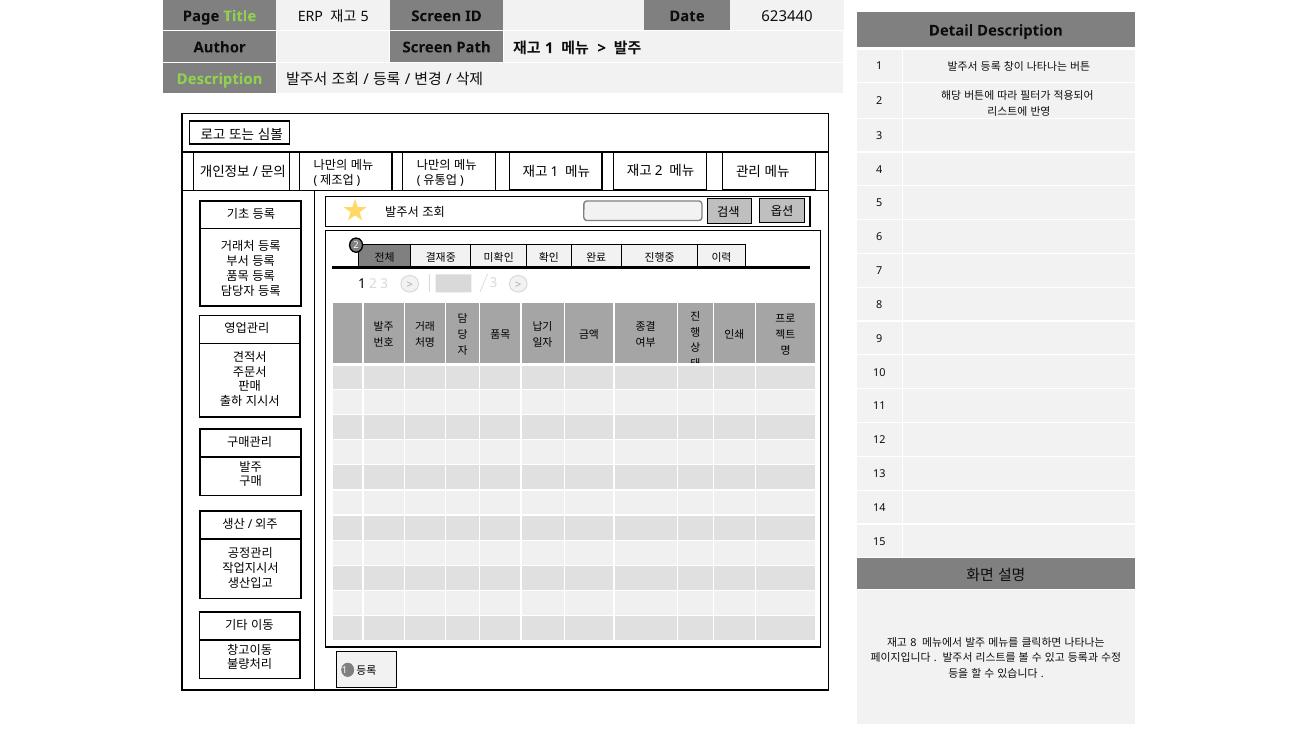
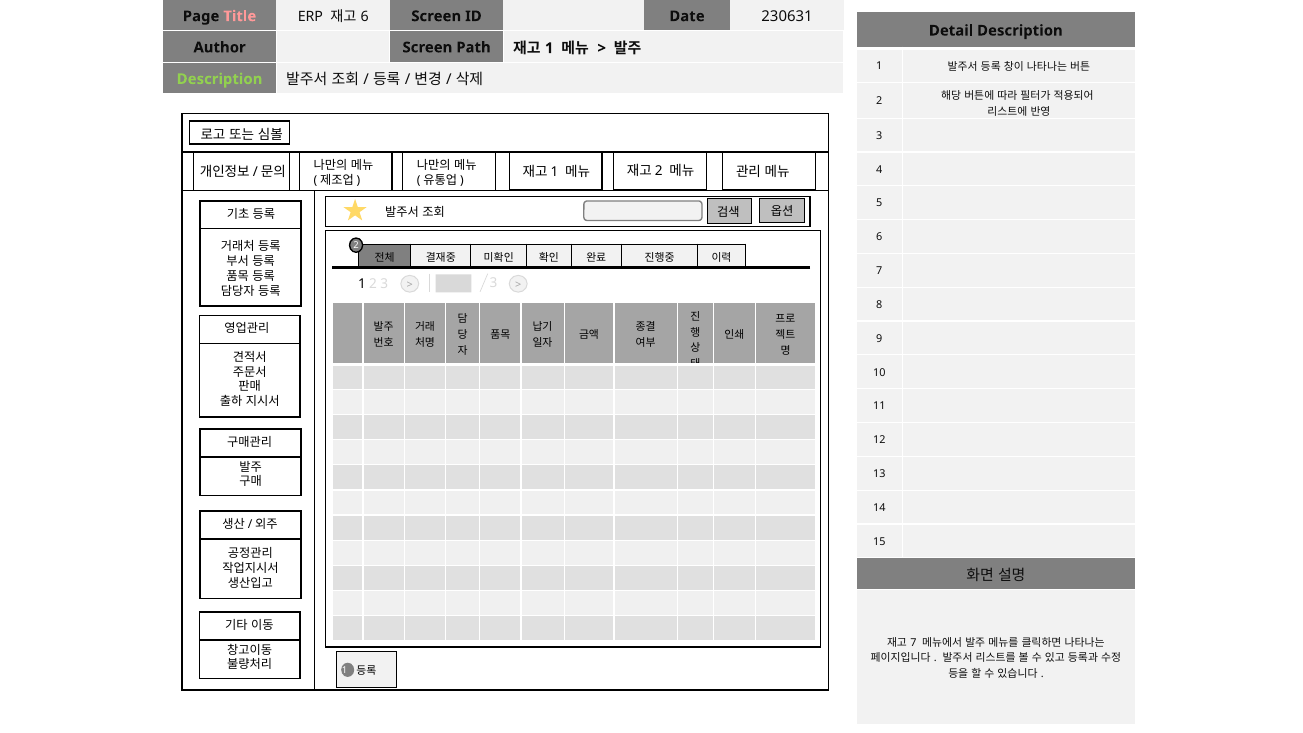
Title colour: light green -> pink
5 at (365, 17): 5 -> 6
623440: 623440 -> 230631
8 at (913, 642): 8 -> 7
